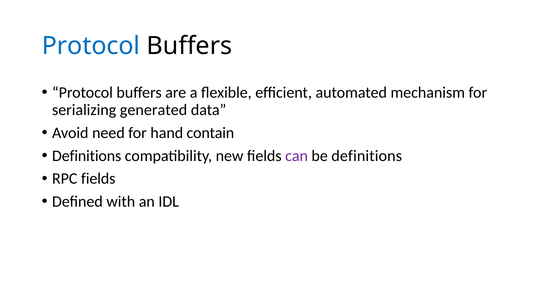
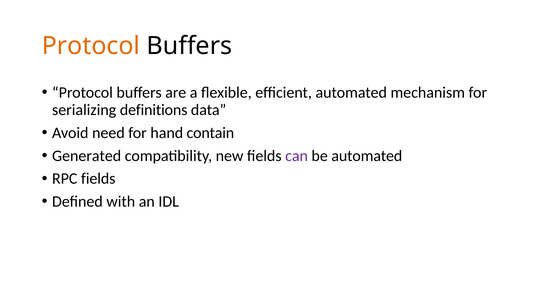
Protocol at (91, 46) colour: blue -> orange
generated: generated -> definitions
Definitions at (87, 156): Definitions -> Generated
be definitions: definitions -> automated
